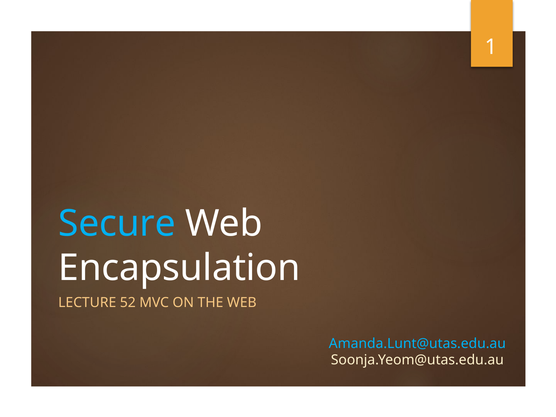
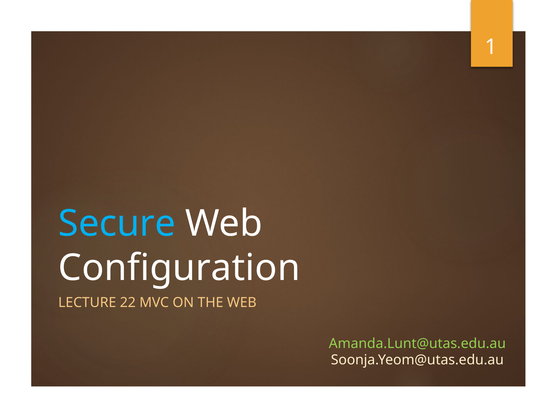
Encapsulation: Encapsulation -> Configuration
52: 52 -> 22
Amanda.Lunt@utas.edu.au colour: light blue -> light green
